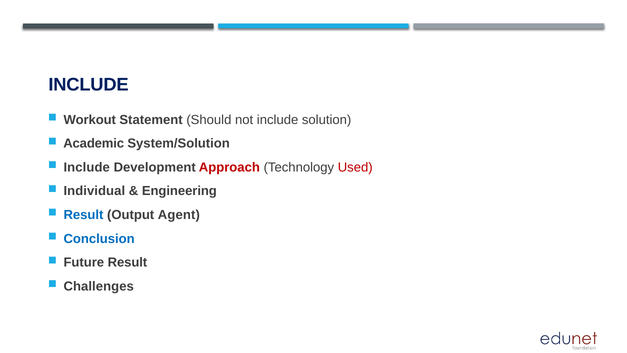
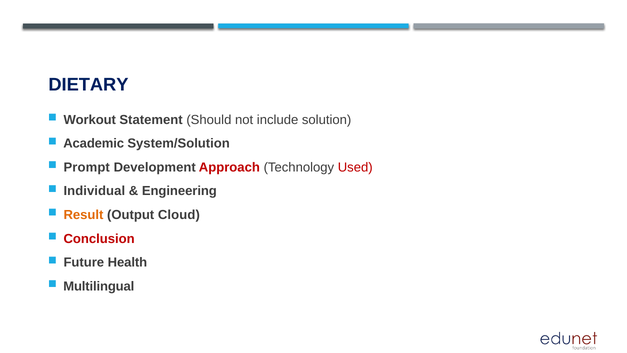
INCLUDE at (89, 85): INCLUDE -> DIETARY
Include at (87, 167): Include -> Prompt
Result at (83, 215) colour: blue -> orange
Agent: Agent -> Cloud
Conclusion colour: blue -> red
Future Result: Result -> Health
Challenges: Challenges -> Multilingual
